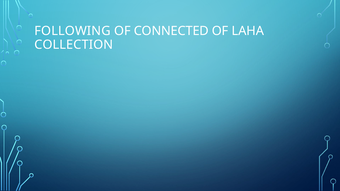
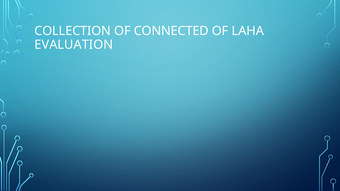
FOLLOWING: FOLLOWING -> COLLECTION
COLLECTION: COLLECTION -> EVALUATION
